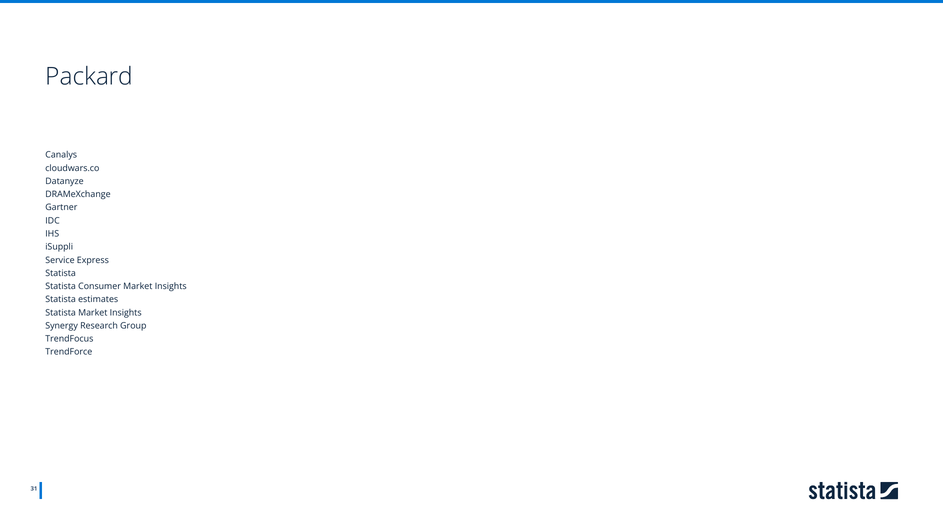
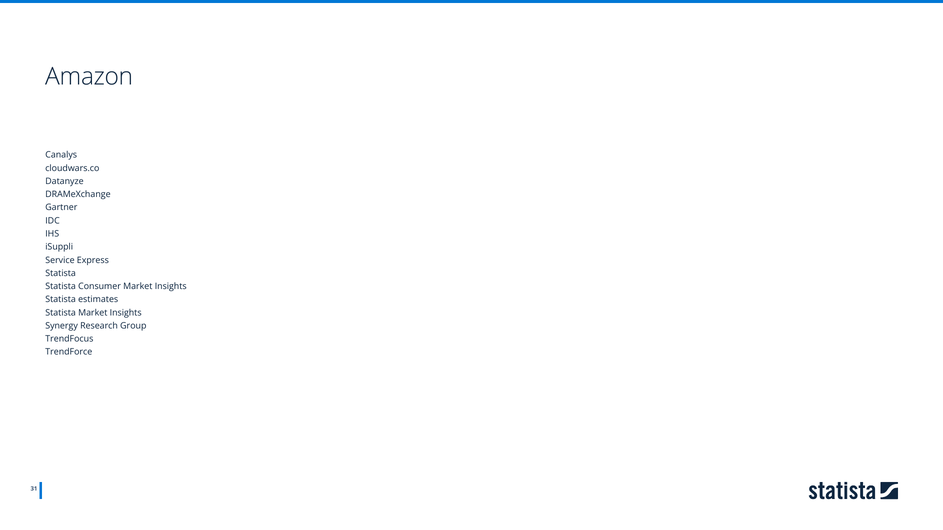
Packard: Packard -> Amazon
